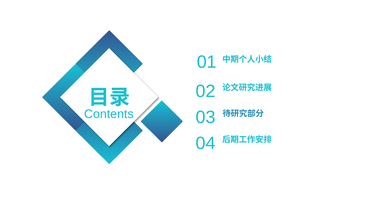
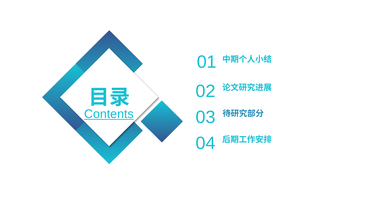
Contents underline: none -> present
